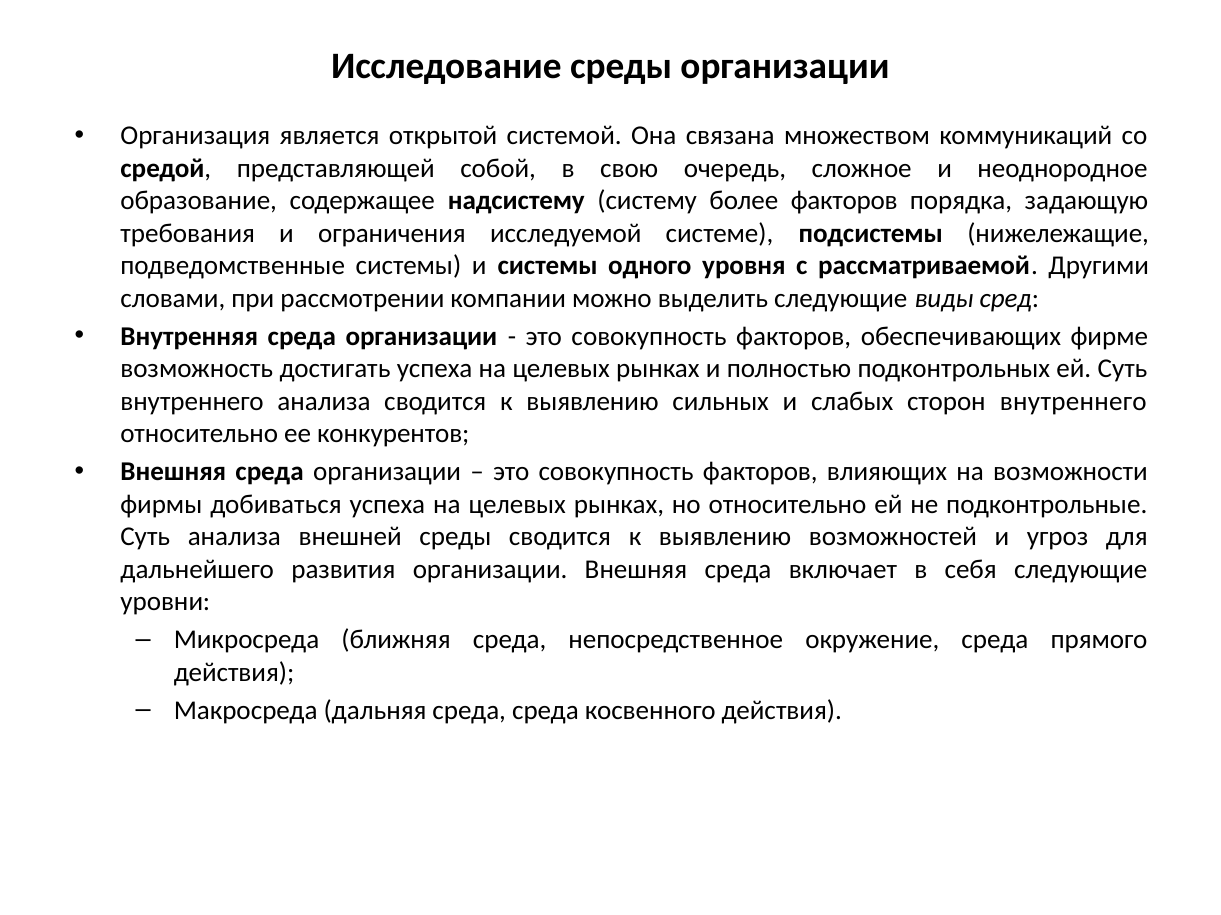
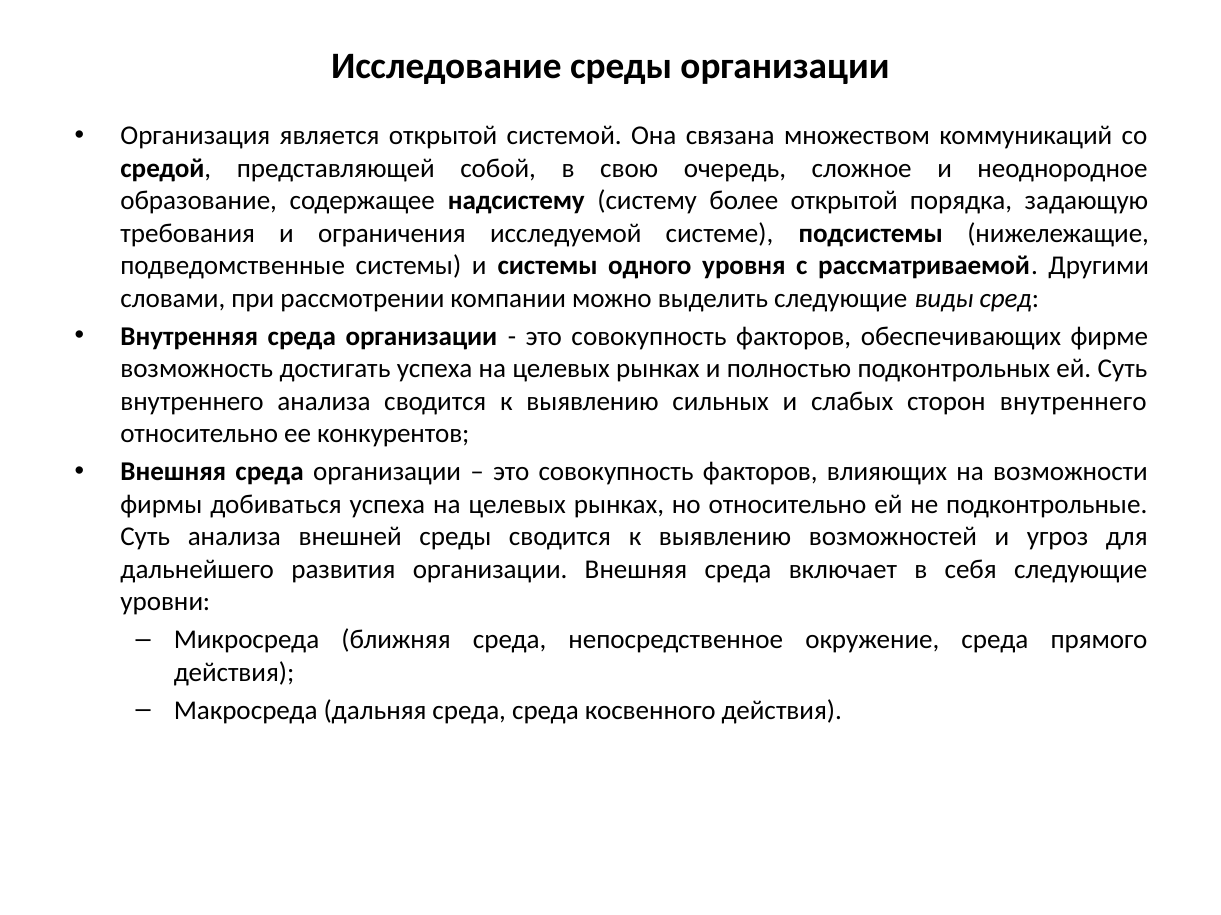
более факторов: факторов -> открытой
